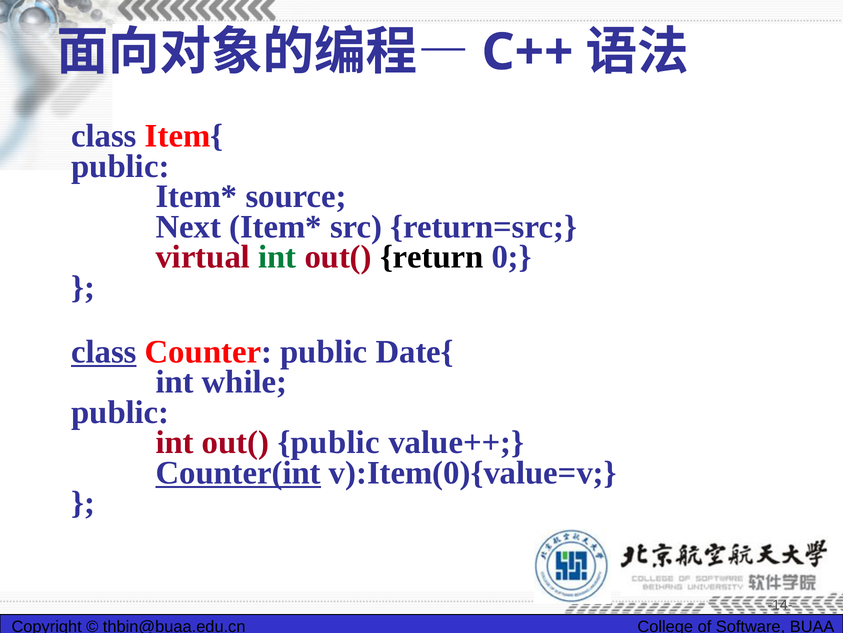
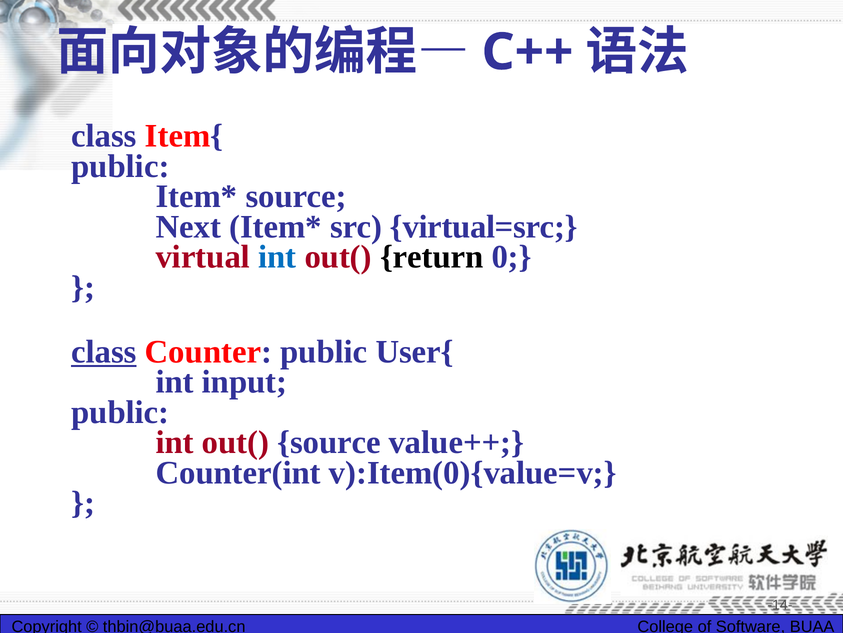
return=src: return=src -> virtual=src
int at (277, 257) colour: green -> blue
Date{: Date{ -> User{
while: while -> input
out( public: public -> source
Counter(int underline: present -> none
